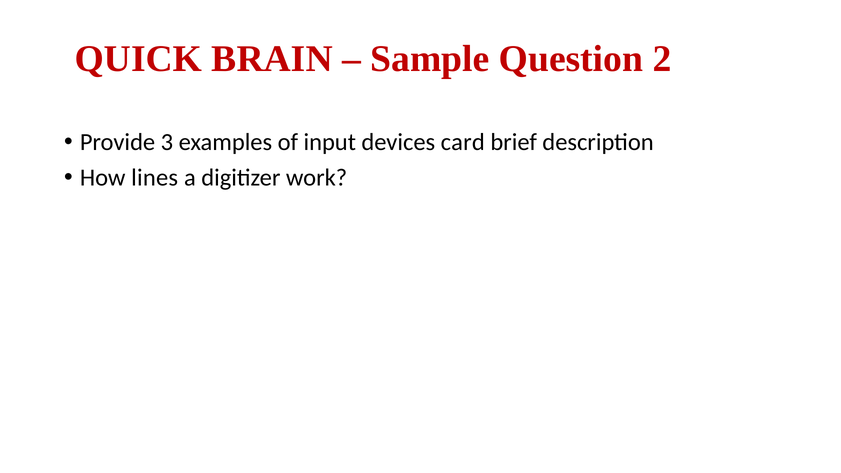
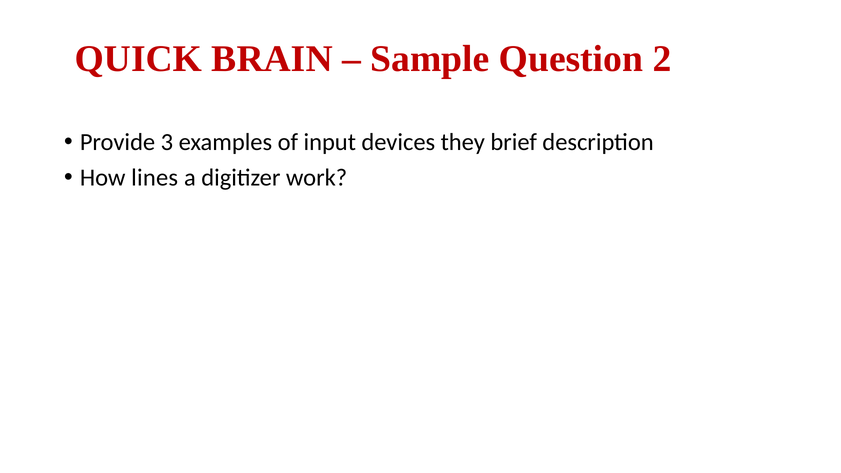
card: card -> they
